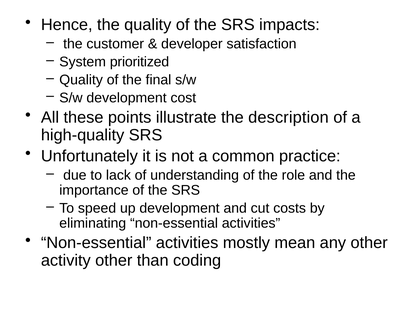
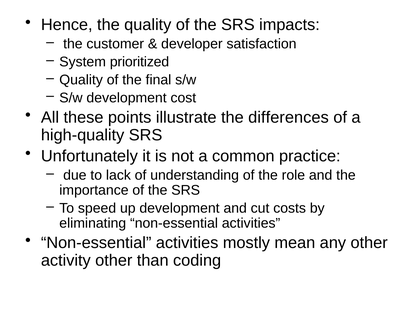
description: description -> differences
